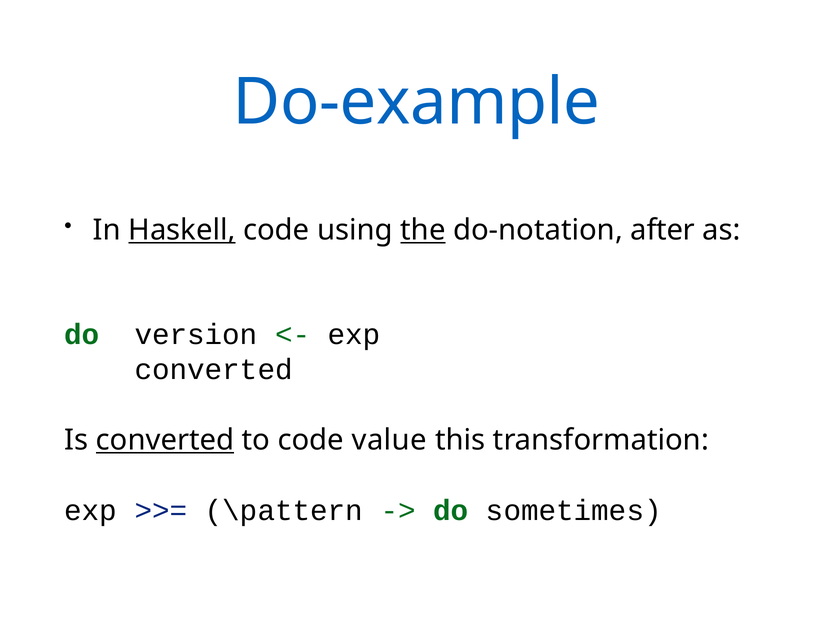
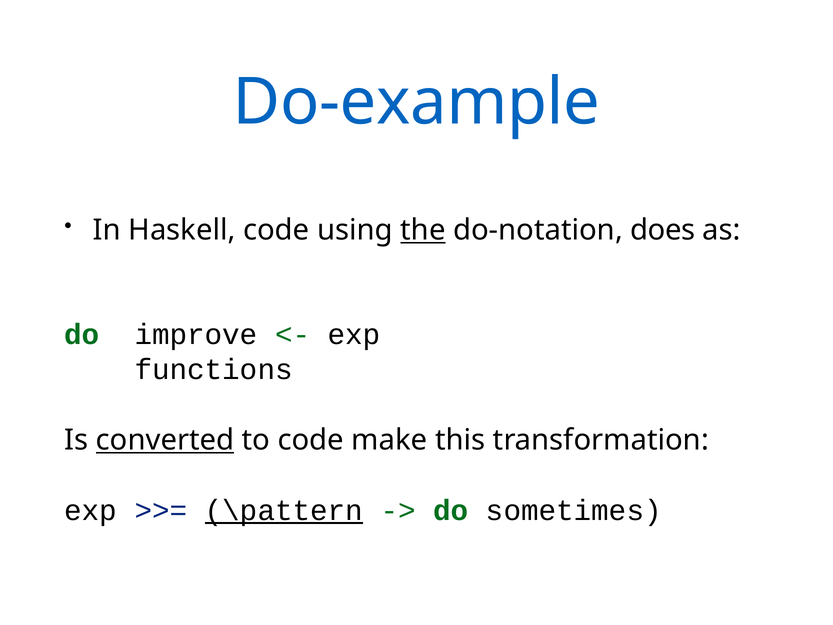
Haskell underline: present -> none
after: after -> does
version: version -> improve
converted at (214, 370): converted -> functions
value: value -> make
\pattern underline: none -> present
